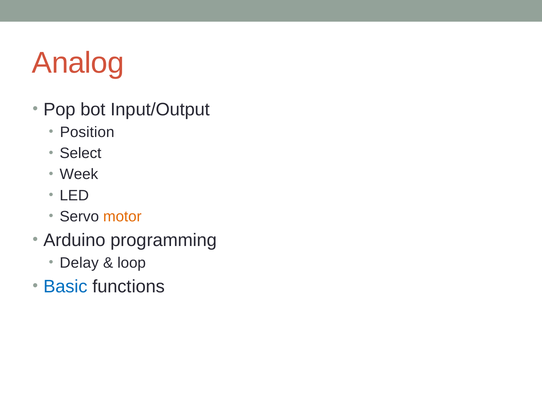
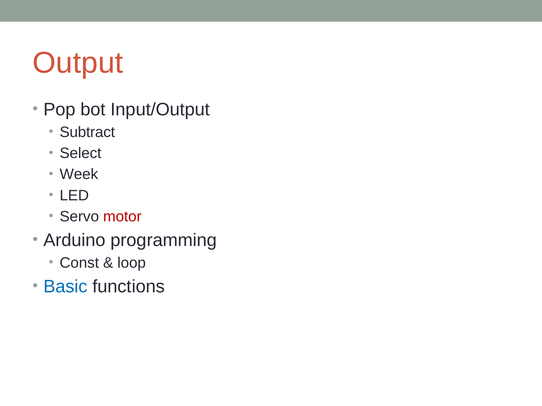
Analog: Analog -> Output
Position: Position -> Subtract
motor colour: orange -> red
Delay: Delay -> Const
